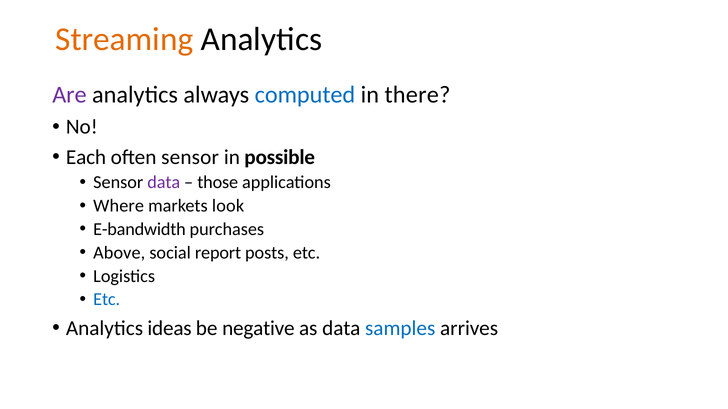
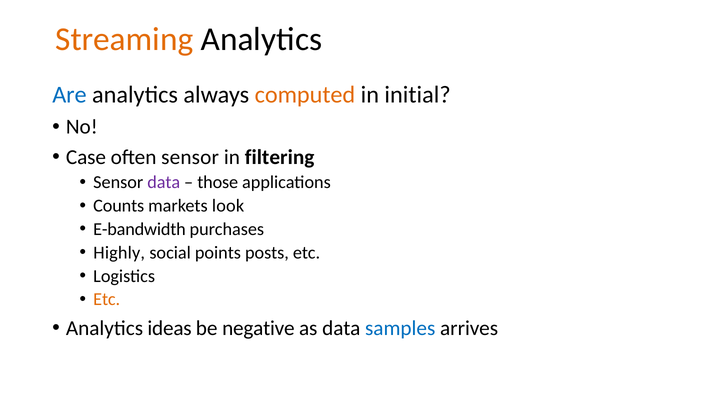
Are colour: purple -> blue
computed colour: blue -> orange
there: there -> initial
Each: Each -> Case
possible: possible -> filtering
Where: Where -> Counts
Above: Above -> Highly
report: report -> points
Etc at (107, 300) colour: blue -> orange
